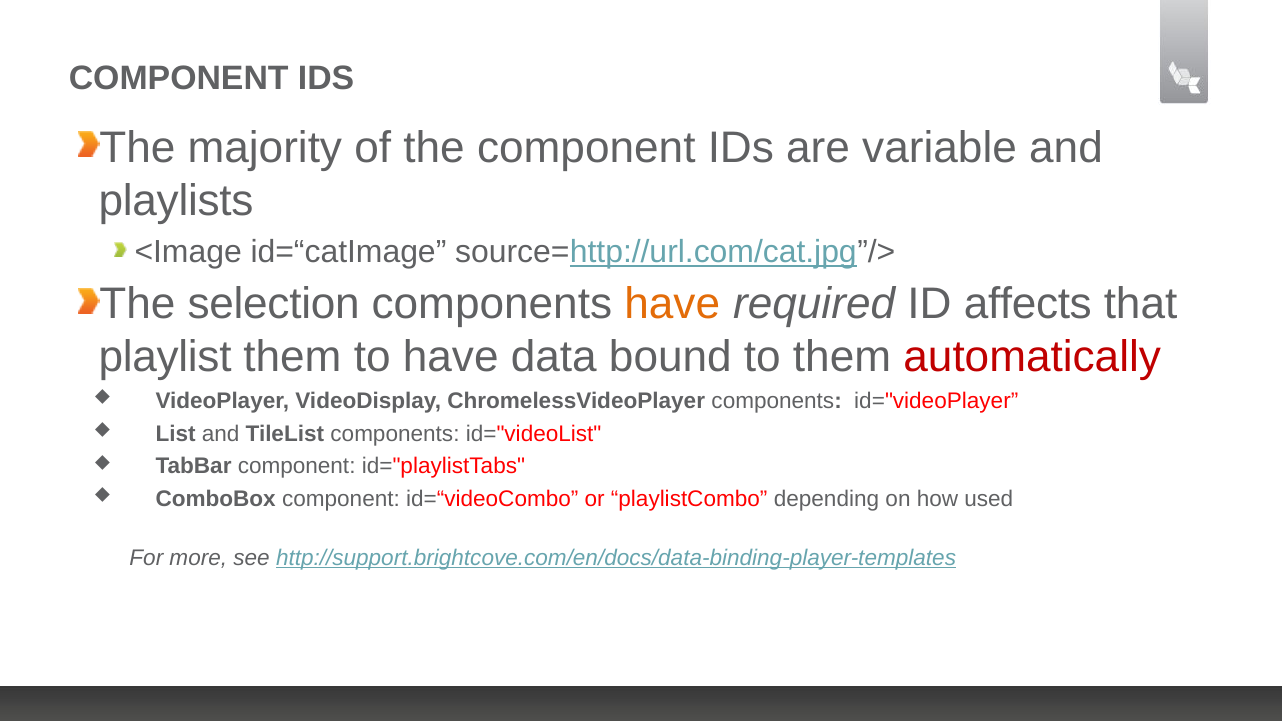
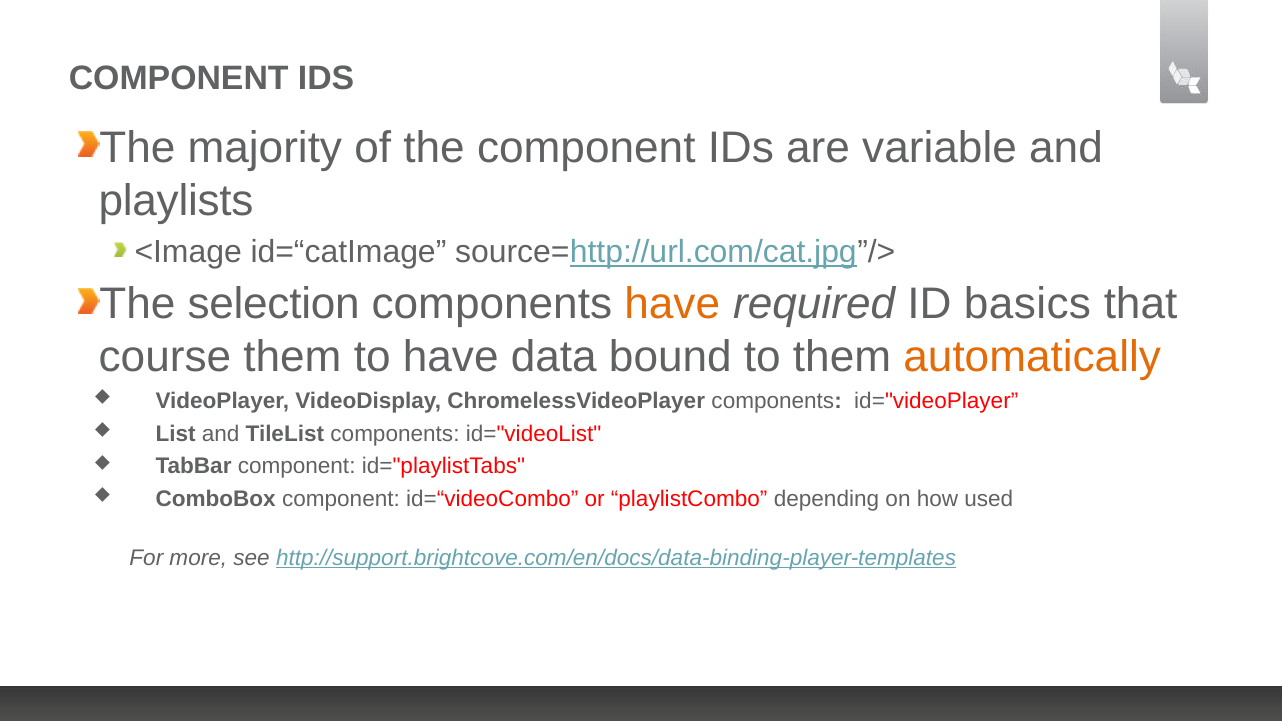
affects: affects -> basics
playlist: playlist -> course
automatically colour: red -> orange
